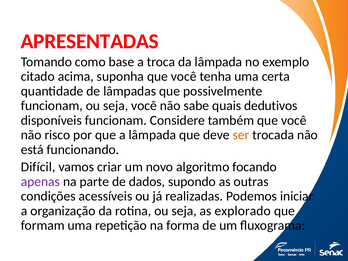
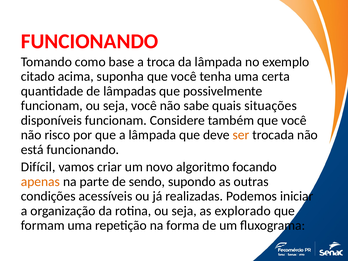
APRESENTADAS at (90, 41): APRESENTADAS -> FUNCIONANDO
dedutivos: dedutivos -> situações
apenas colour: purple -> orange
dados: dados -> sendo
